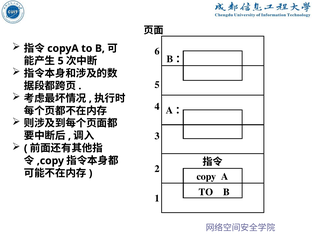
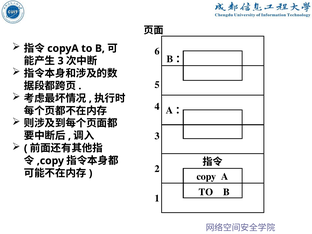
5 at (61, 61): 5 -> 3
